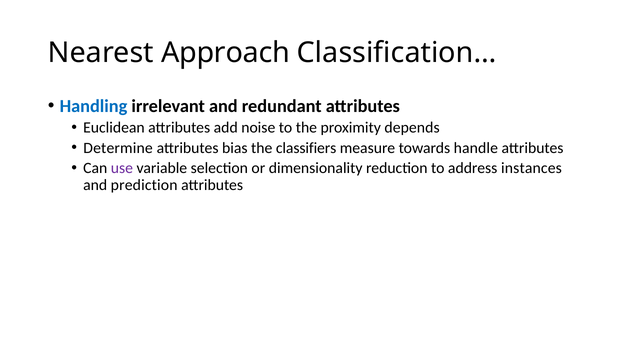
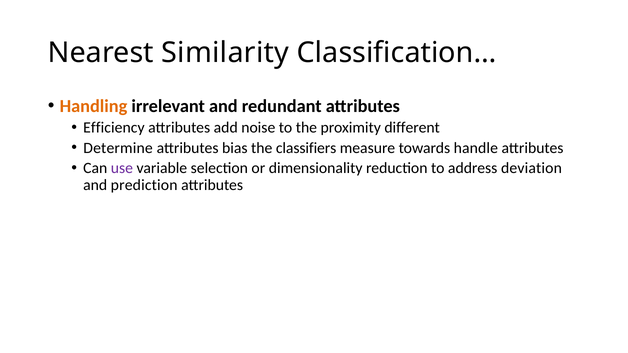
Approach: Approach -> Similarity
Handling colour: blue -> orange
Euclidean: Euclidean -> Efficiency
depends: depends -> different
instances: instances -> deviation
